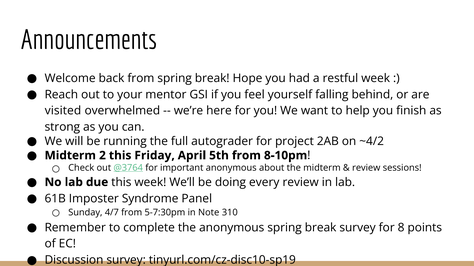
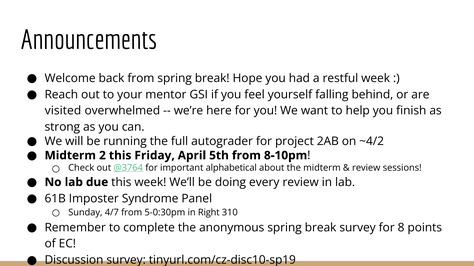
important anonymous: anonymous -> alphabetical
5-7:30pm: 5-7:30pm -> 5-0:30pm
Note: Note -> Right
